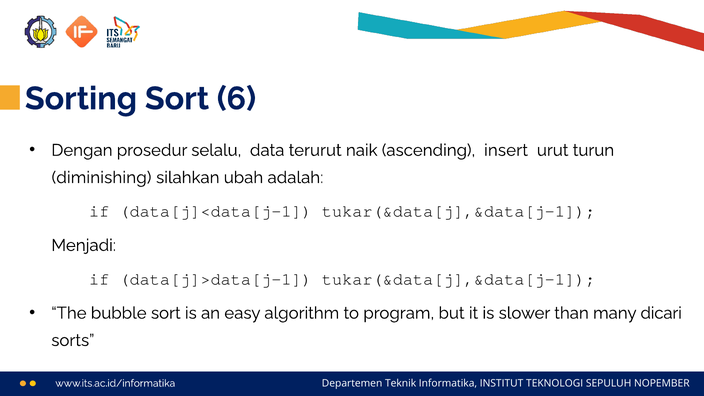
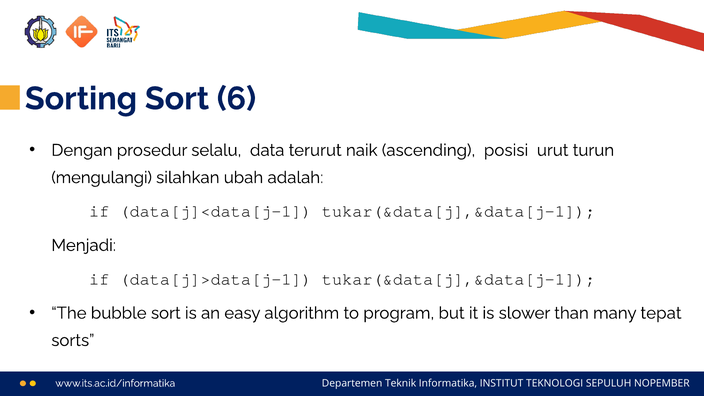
insert: insert -> posisi
diminishing: diminishing -> mengulangi
dicari: dicari -> tepat
